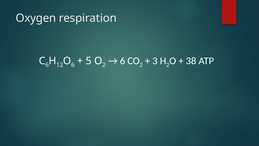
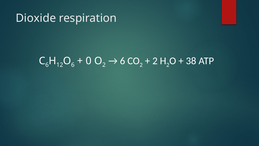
Oxygen: Oxygen -> Dioxide
5: 5 -> 0
3 at (155, 61): 3 -> 2
